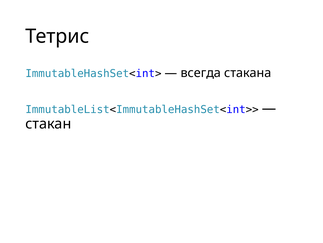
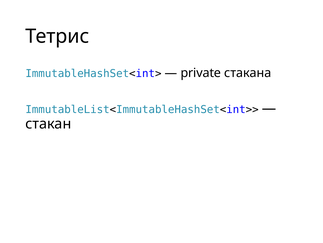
всегда: всегда -> private
